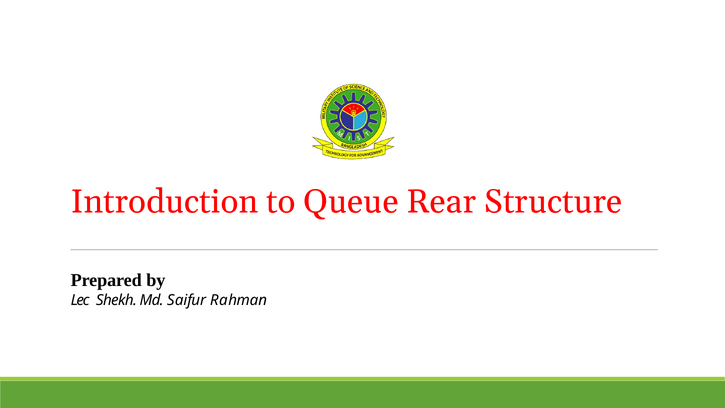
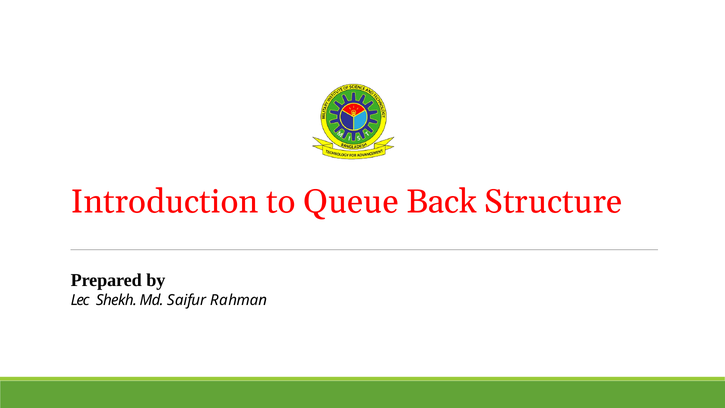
Rear: Rear -> Back
